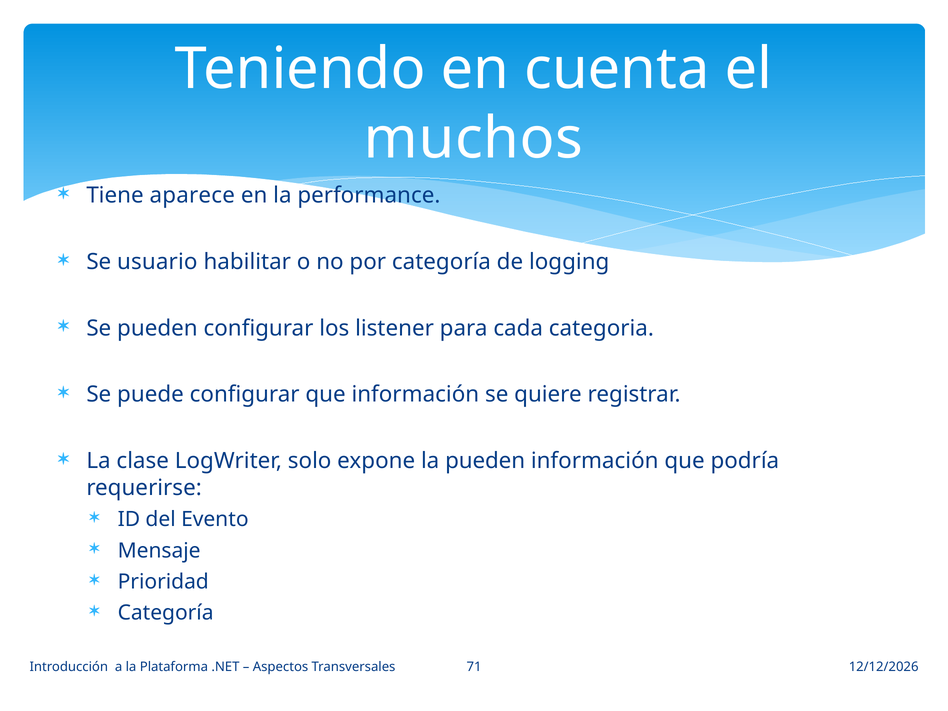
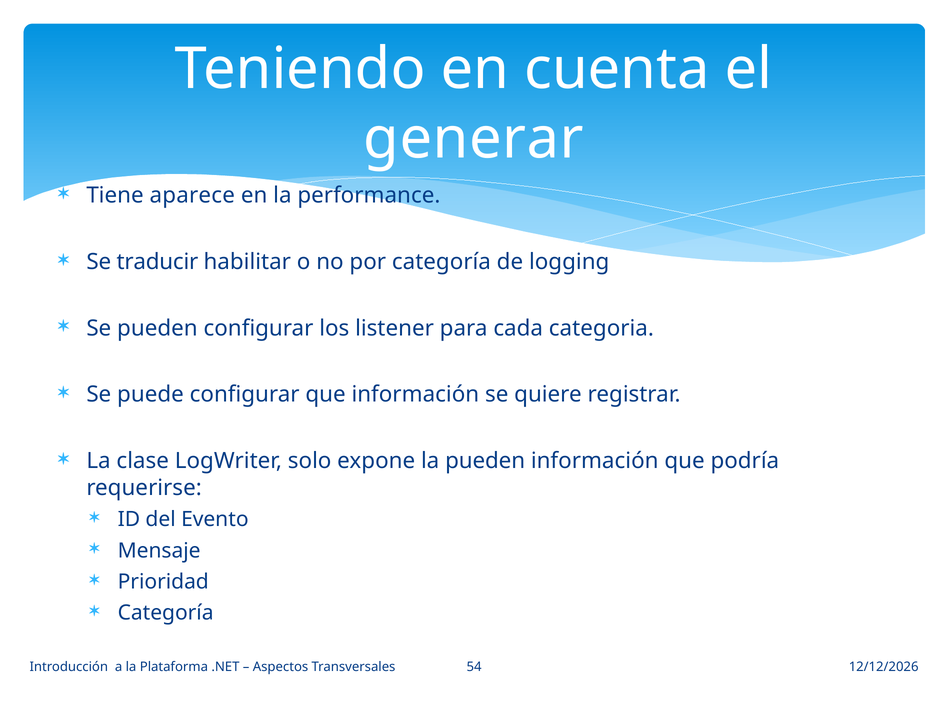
muchos: muchos -> generar
usuario: usuario -> traducir
71: 71 -> 54
